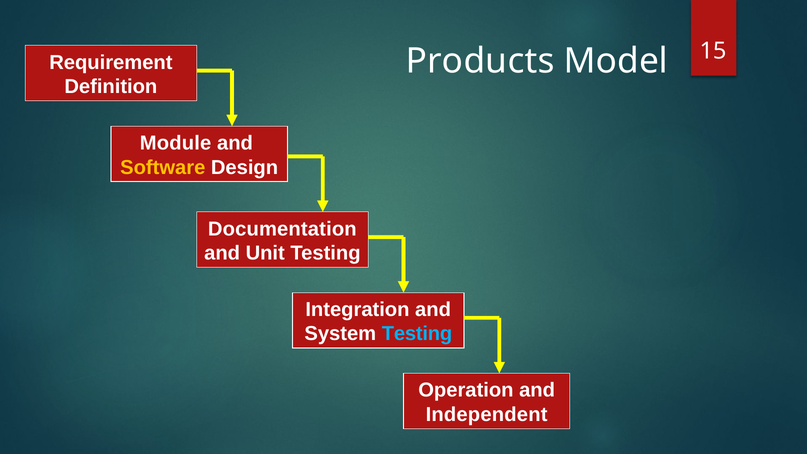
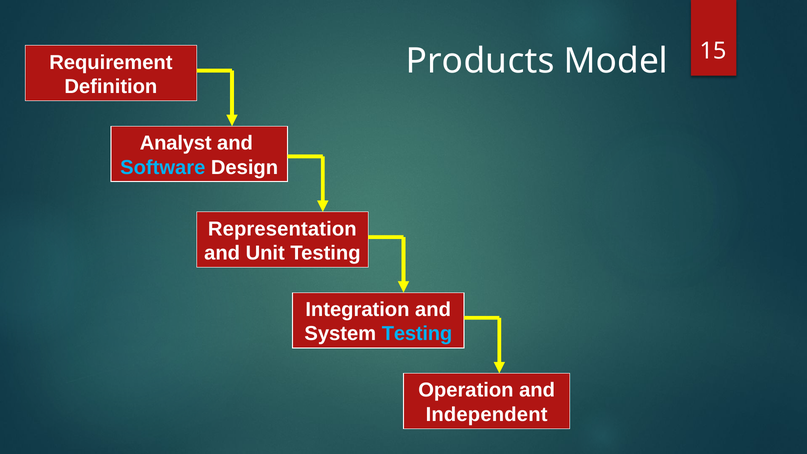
Module: Module -> Analyst
Software colour: yellow -> light blue
Documentation: Documentation -> Representation
